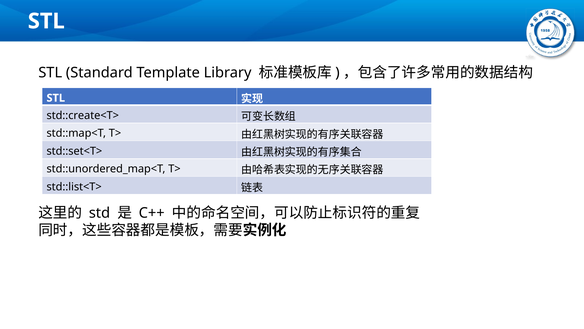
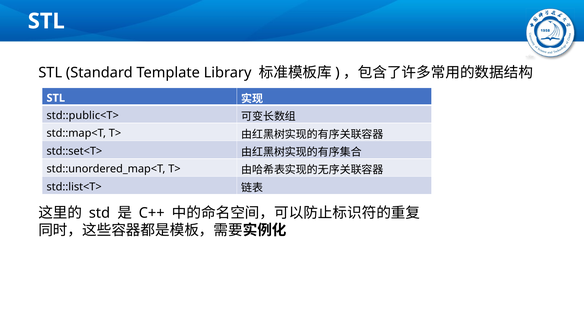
std::create<T>: std::create<T> -> std::public<T>
